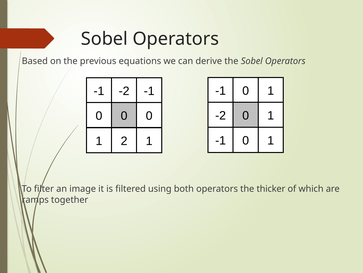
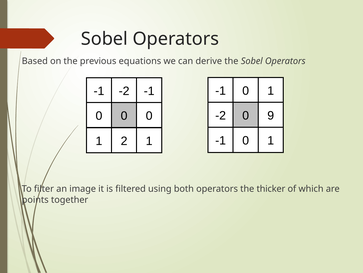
-2 0 1: 1 -> 9
ramps: ramps -> points
